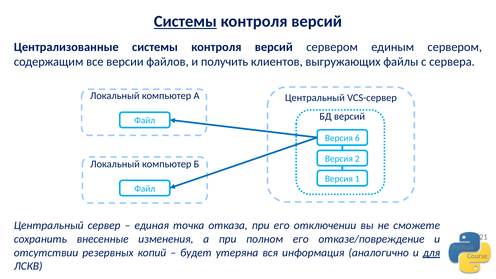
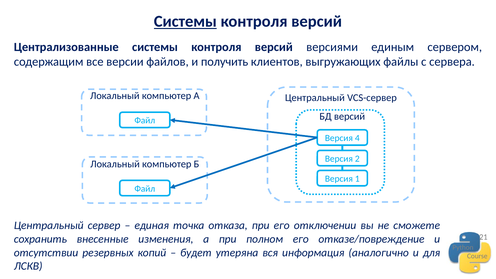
версий сервером: сервером -> версиями
6: 6 -> 4
для underline: present -> none
